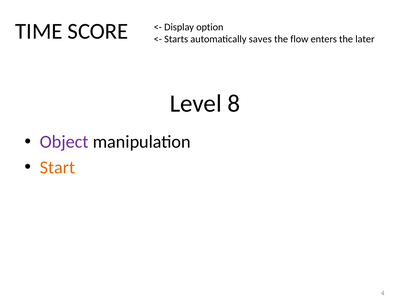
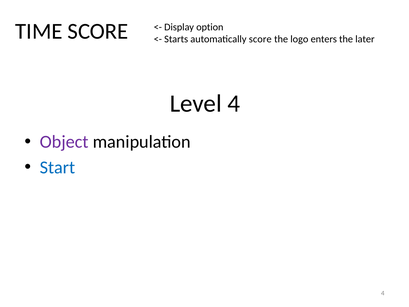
automatically saves: saves -> score
flow: flow -> logo
Level 8: 8 -> 4
Start colour: orange -> blue
